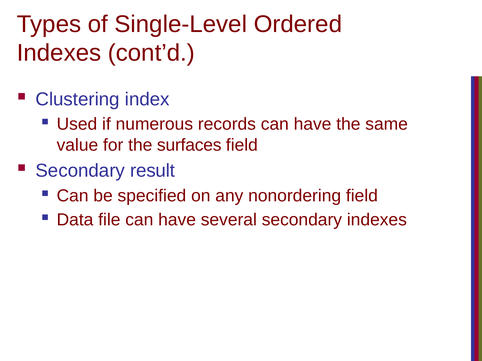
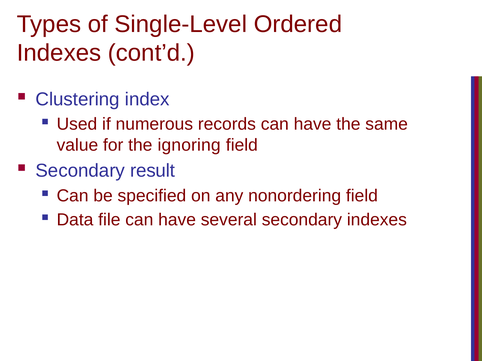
surfaces: surfaces -> ignoring
